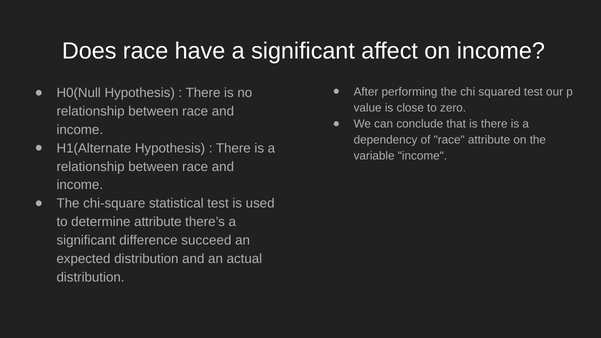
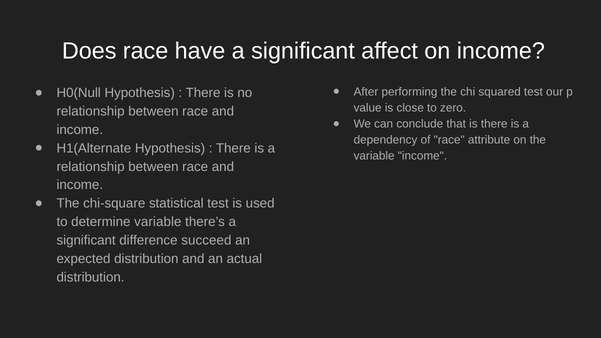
determine attribute: attribute -> variable
